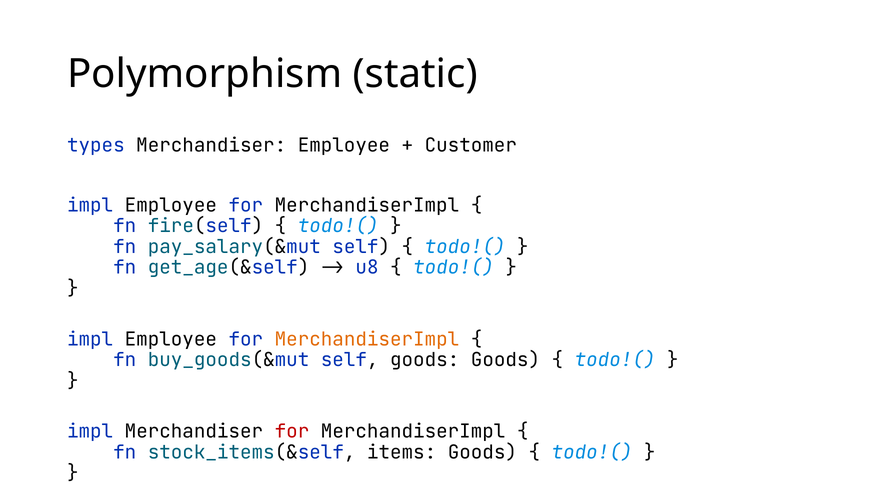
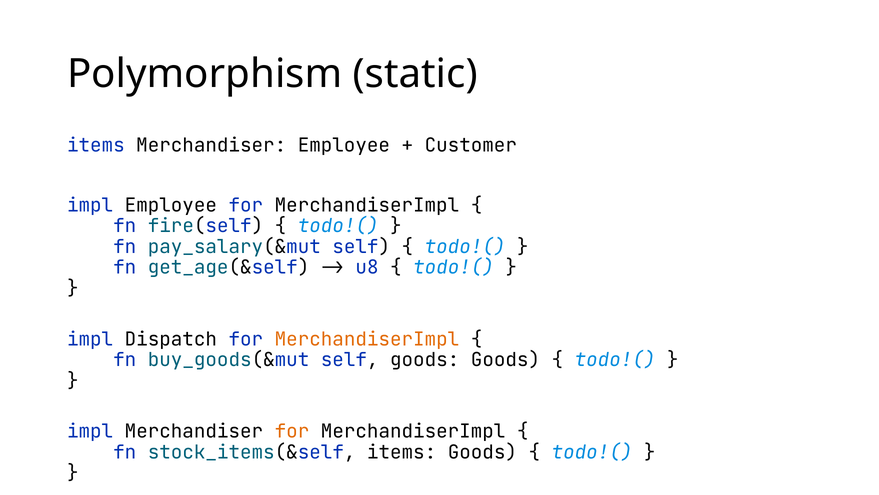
types at (96, 145): types -> items
Employee at (171, 339): Employee -> Dispatch
for at (292, 431) colour: red -> orange
